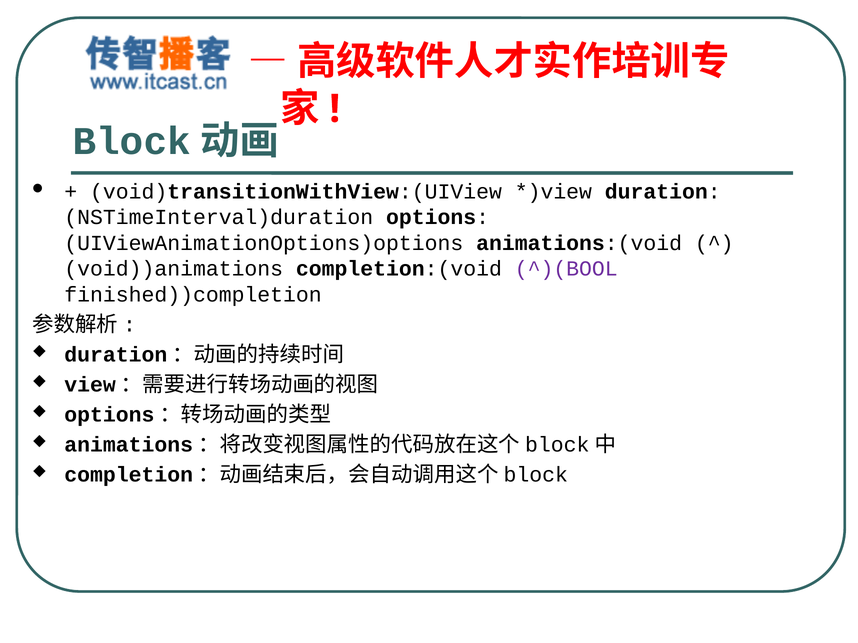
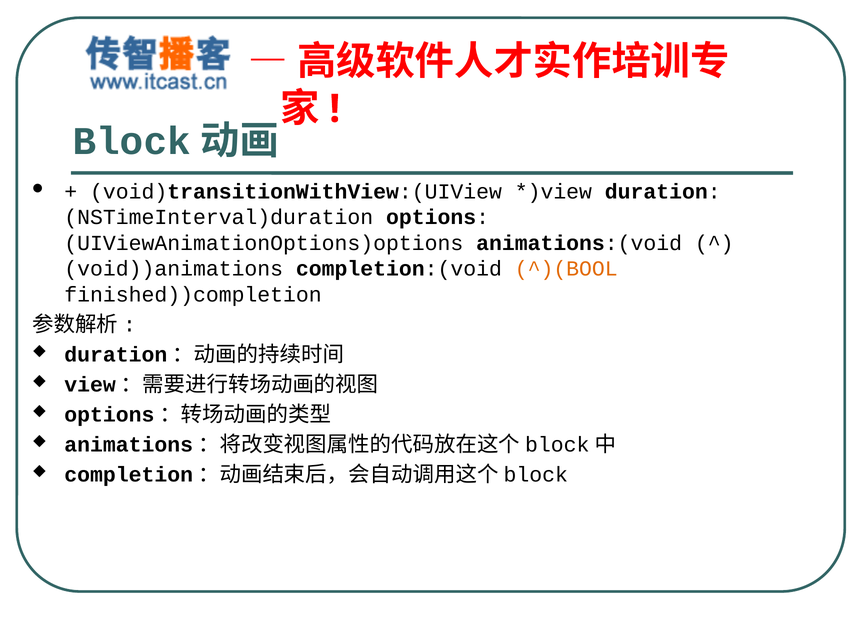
^)(BOOL colour: purple -> orange
